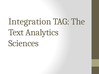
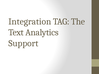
Sciences: Sciences -> Support
